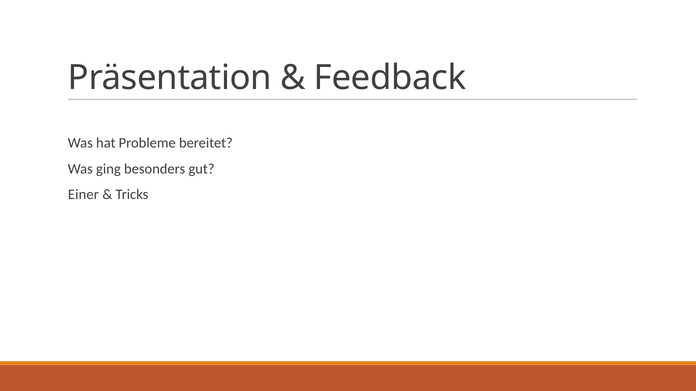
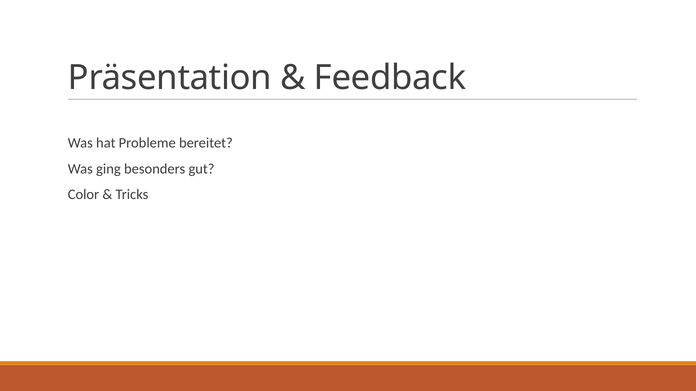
Einer: Einer -> Color
